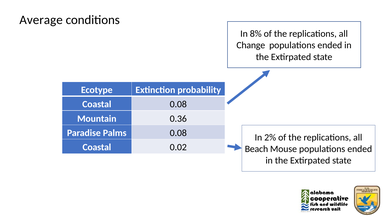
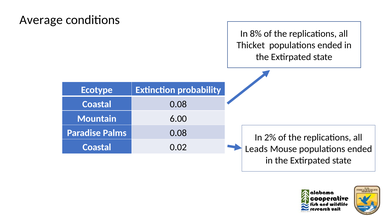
Change: Change -> Thicket
0.36: 0.36 -> 6.00
Beach: Beach -> Leads
